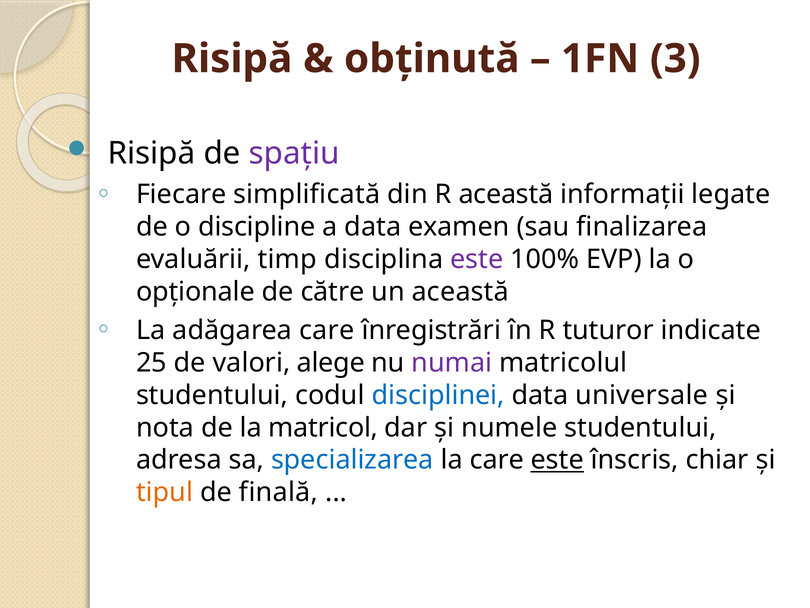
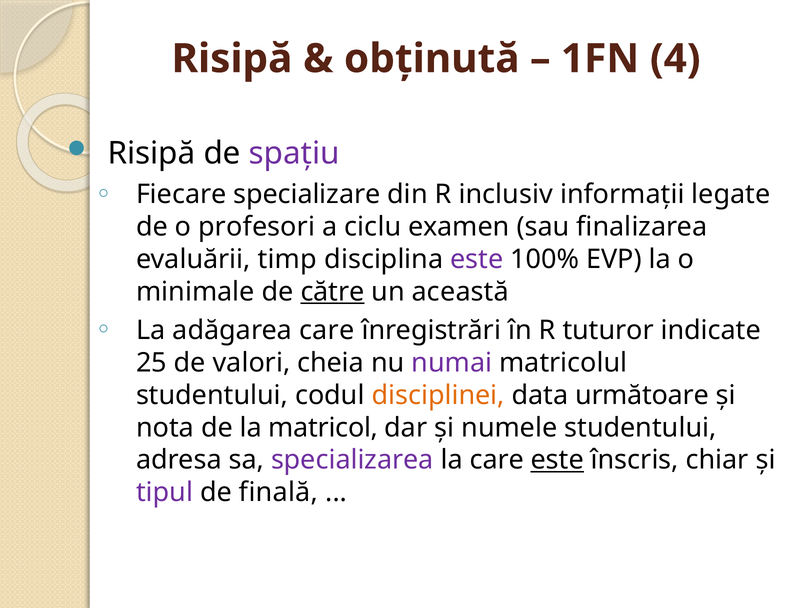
3: 3 -> 4
simplificată: simplificată -> specializare
R această: această -> inclusiv
discipline: discipline -> profesori
a data: data -> ciclu
opţionale: opţionale -> minimale
către underline: none -> present
alege: alege -> cheia
disciplinei colour: blue -> orange
universale: universale -> următoare
specializarea colour: blue -> purple
tipul colour: orange -> purple
